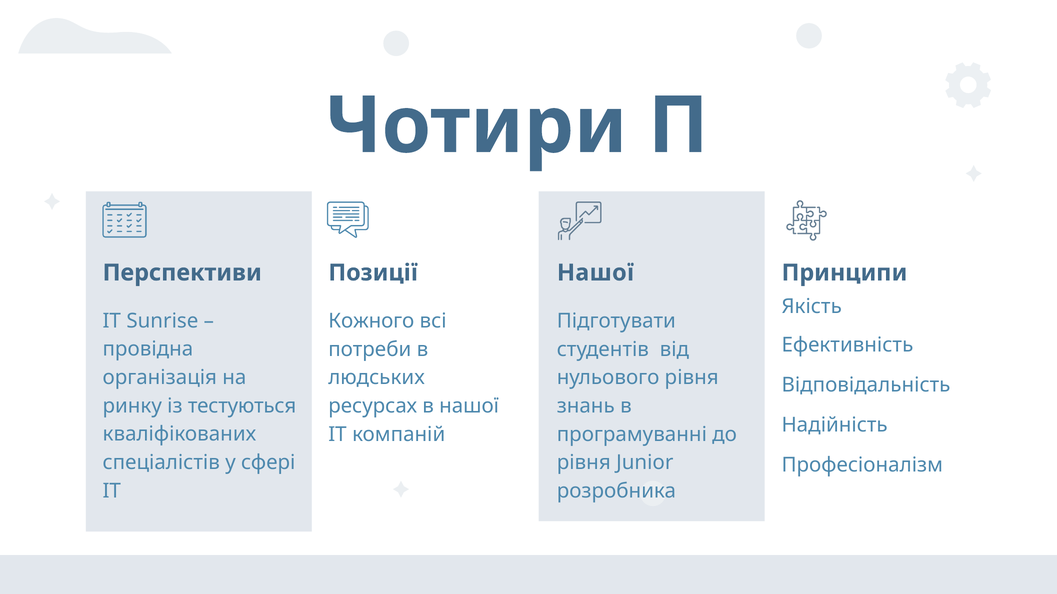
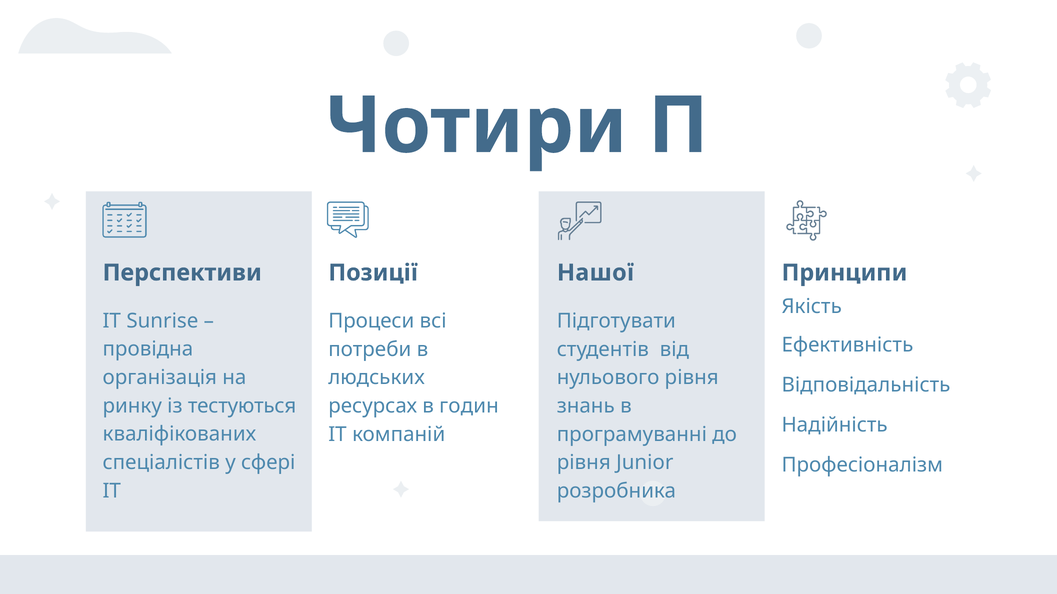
Кожного: Кожного -> Процеси
в нашої: нашої -> годин
